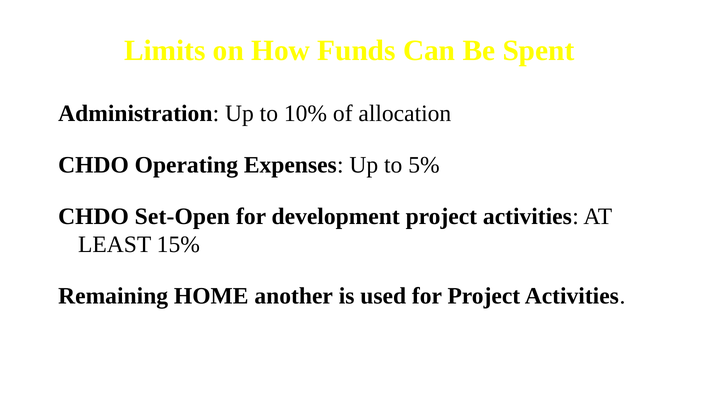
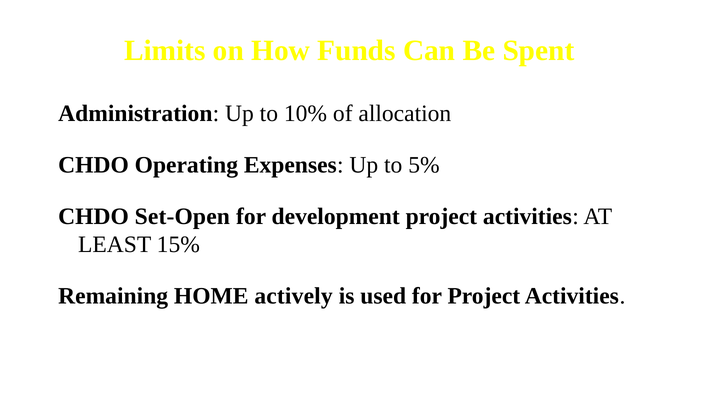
another: another -> actively
